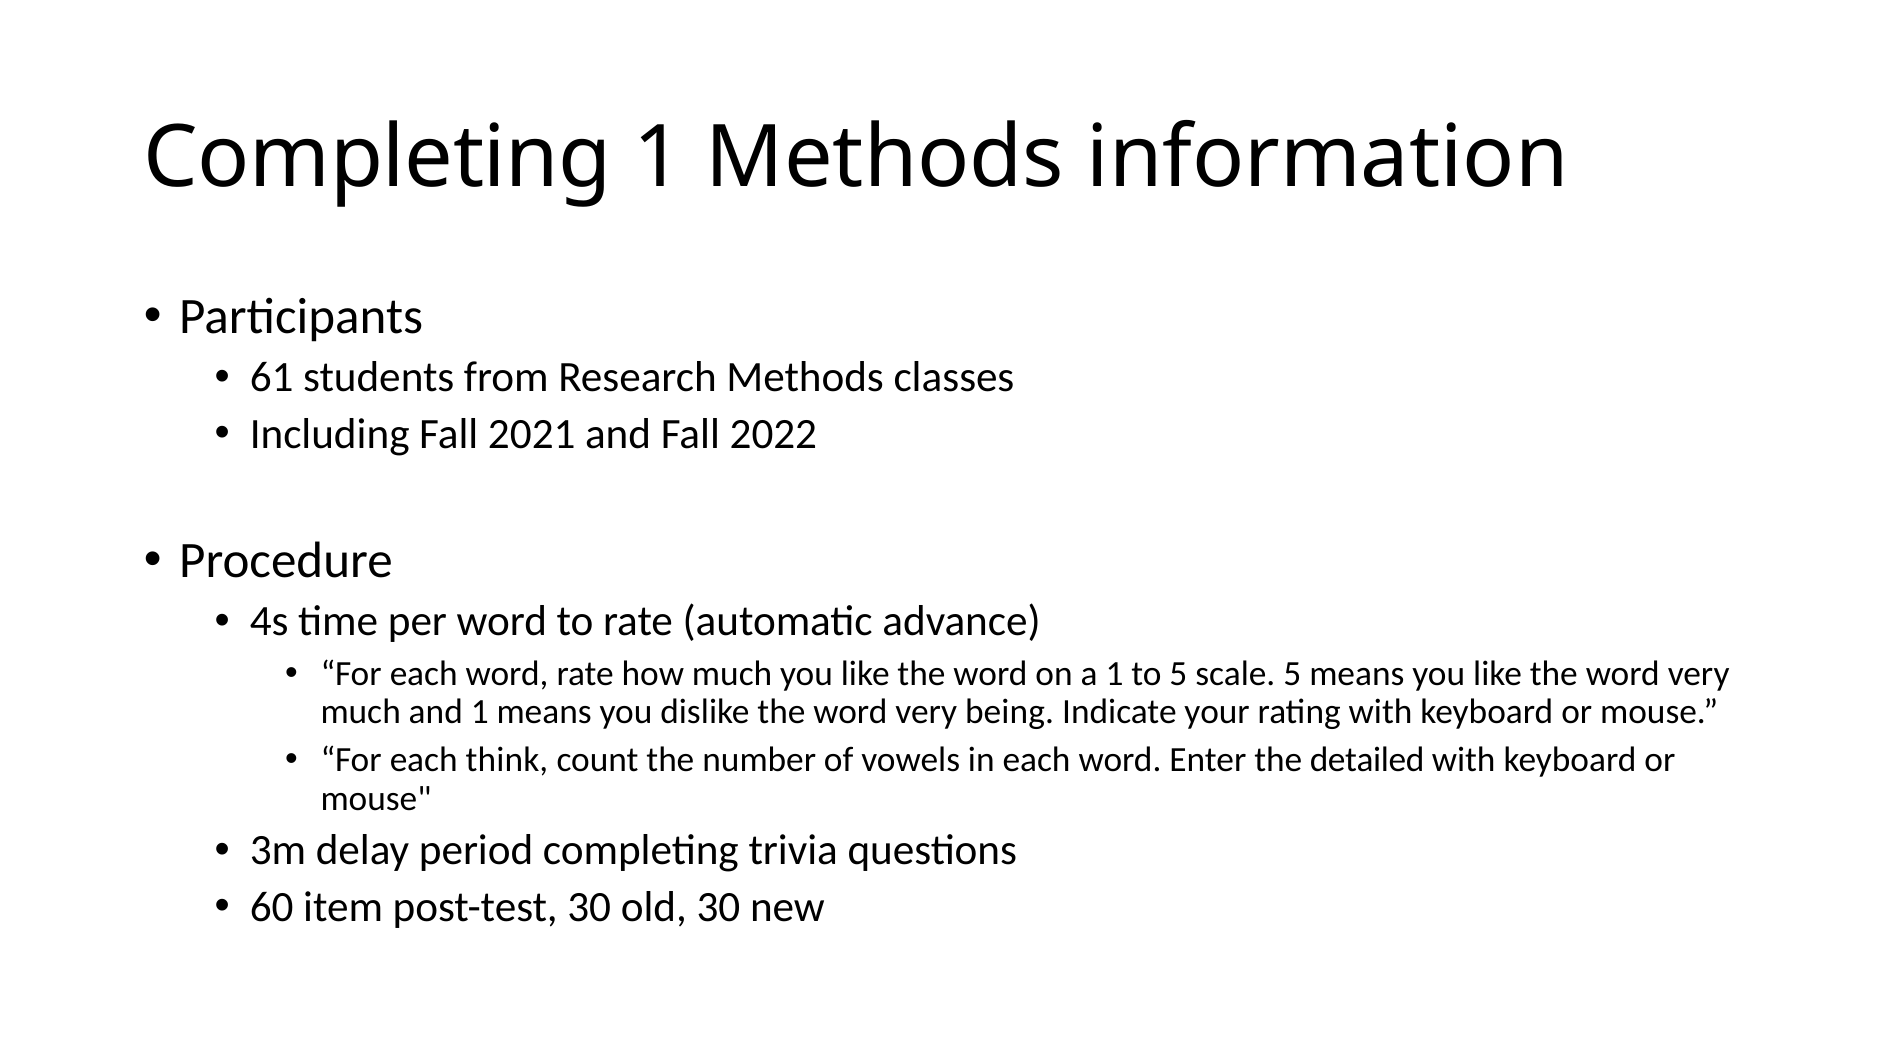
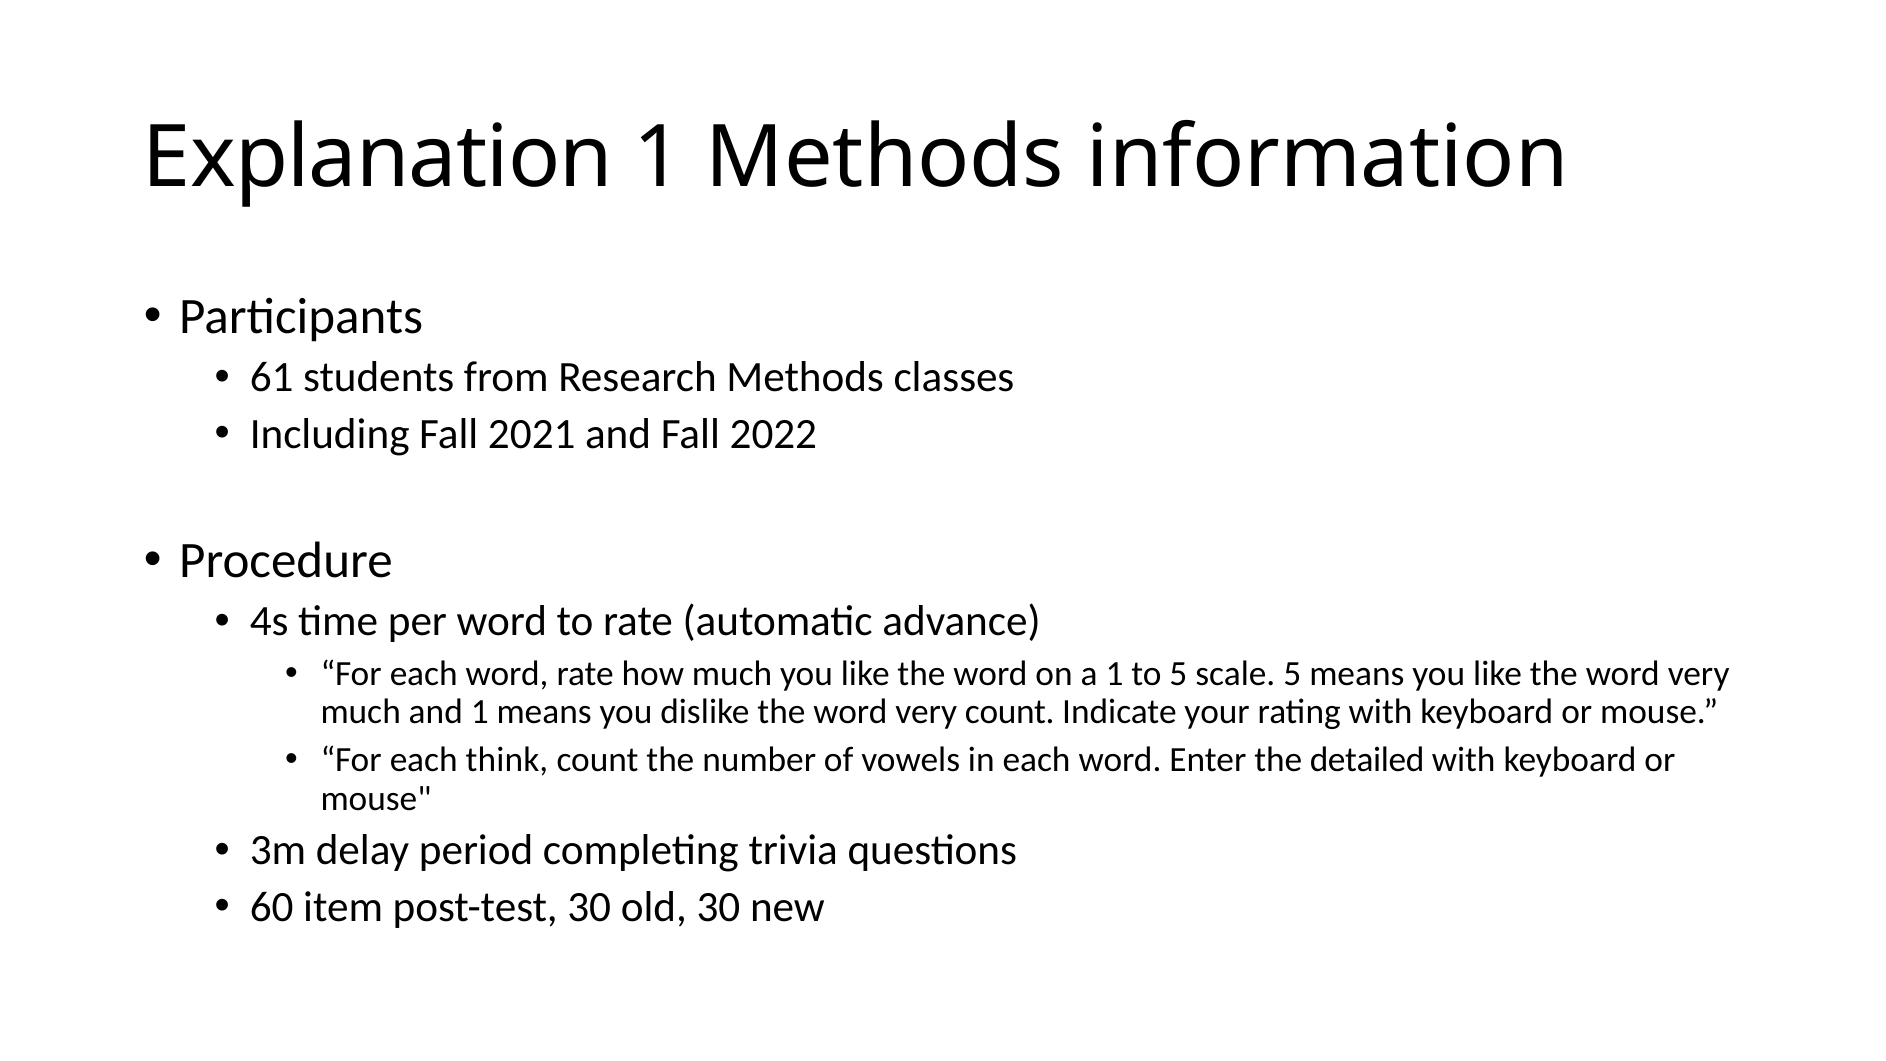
Completing at (378, 158): Completing -> Explanation
very being: being -> count
